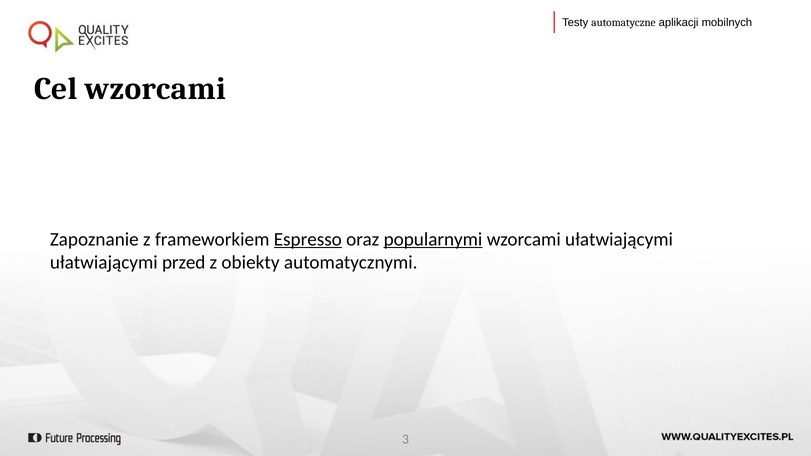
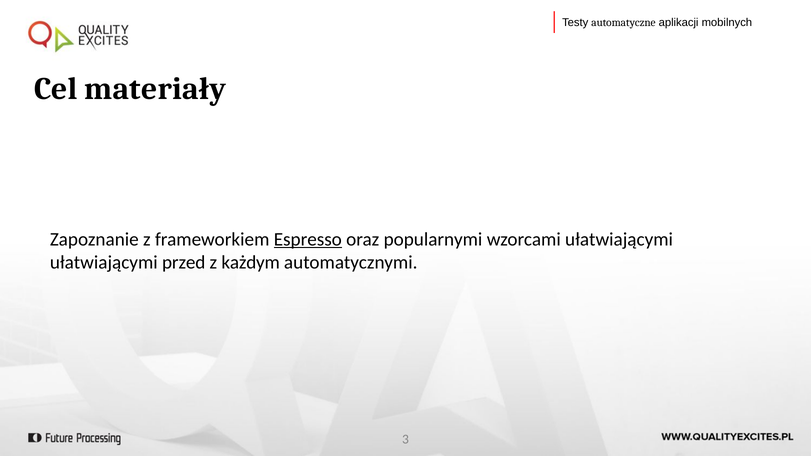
Cel wzorcami: wzorcami -> materiały
popularnymi underline: present -> none
obiekty: obiekty -> każdym
